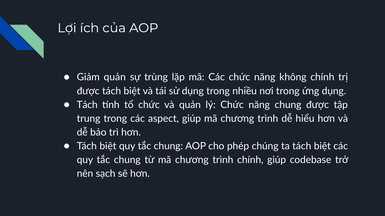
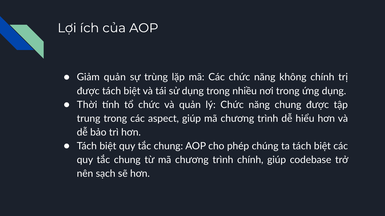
Tách at (87, 105): Tách -> Thời
